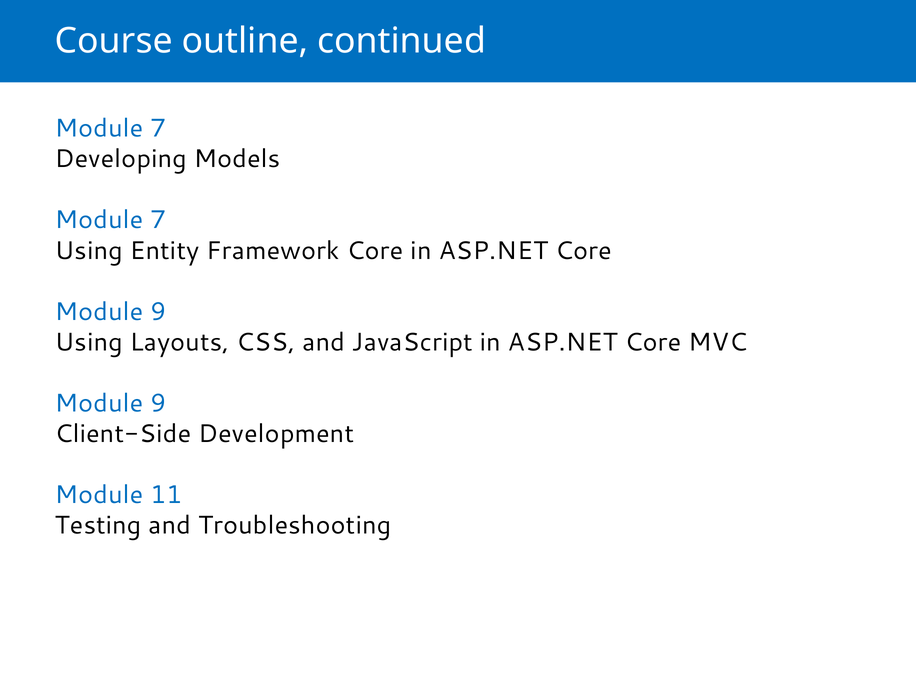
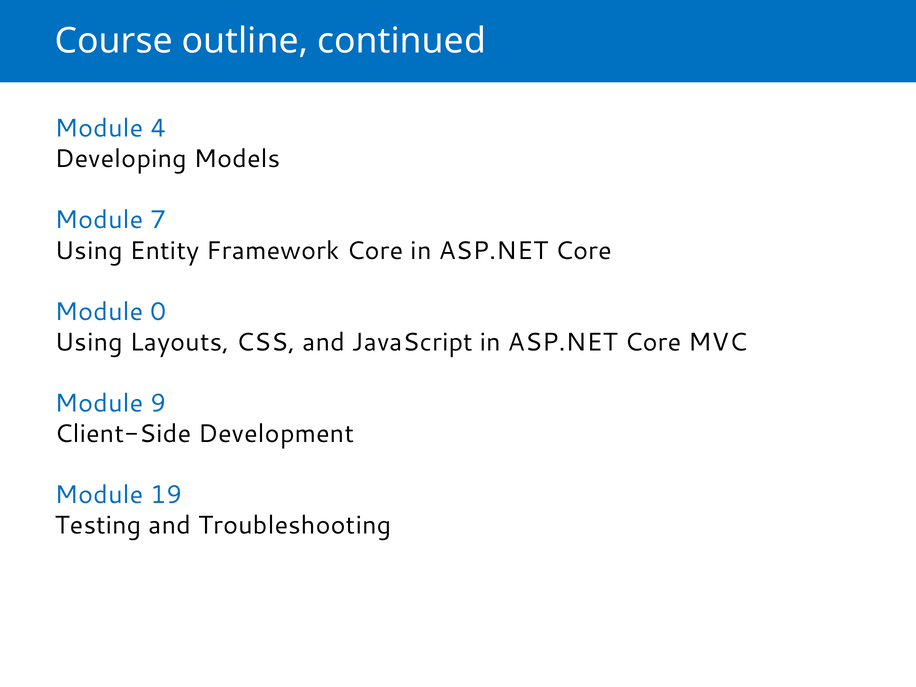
7 at (158, 128): 7 -> 4
9 at (158, 312): 9 -> 0
11: 11 -> 19
